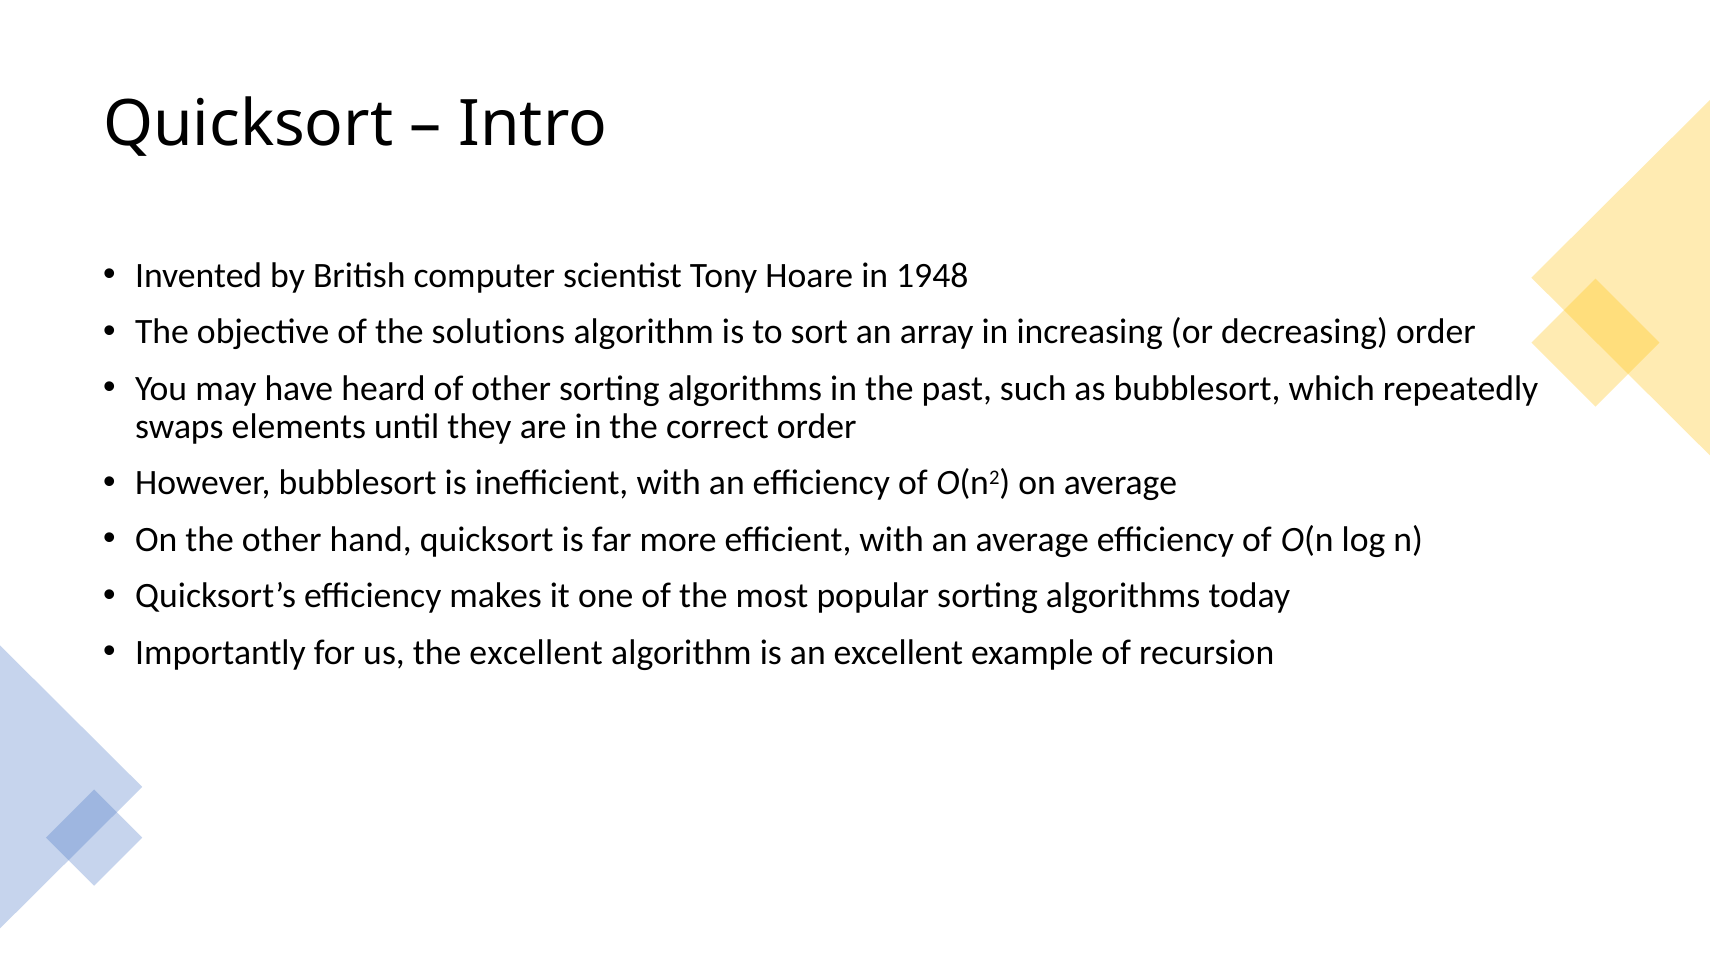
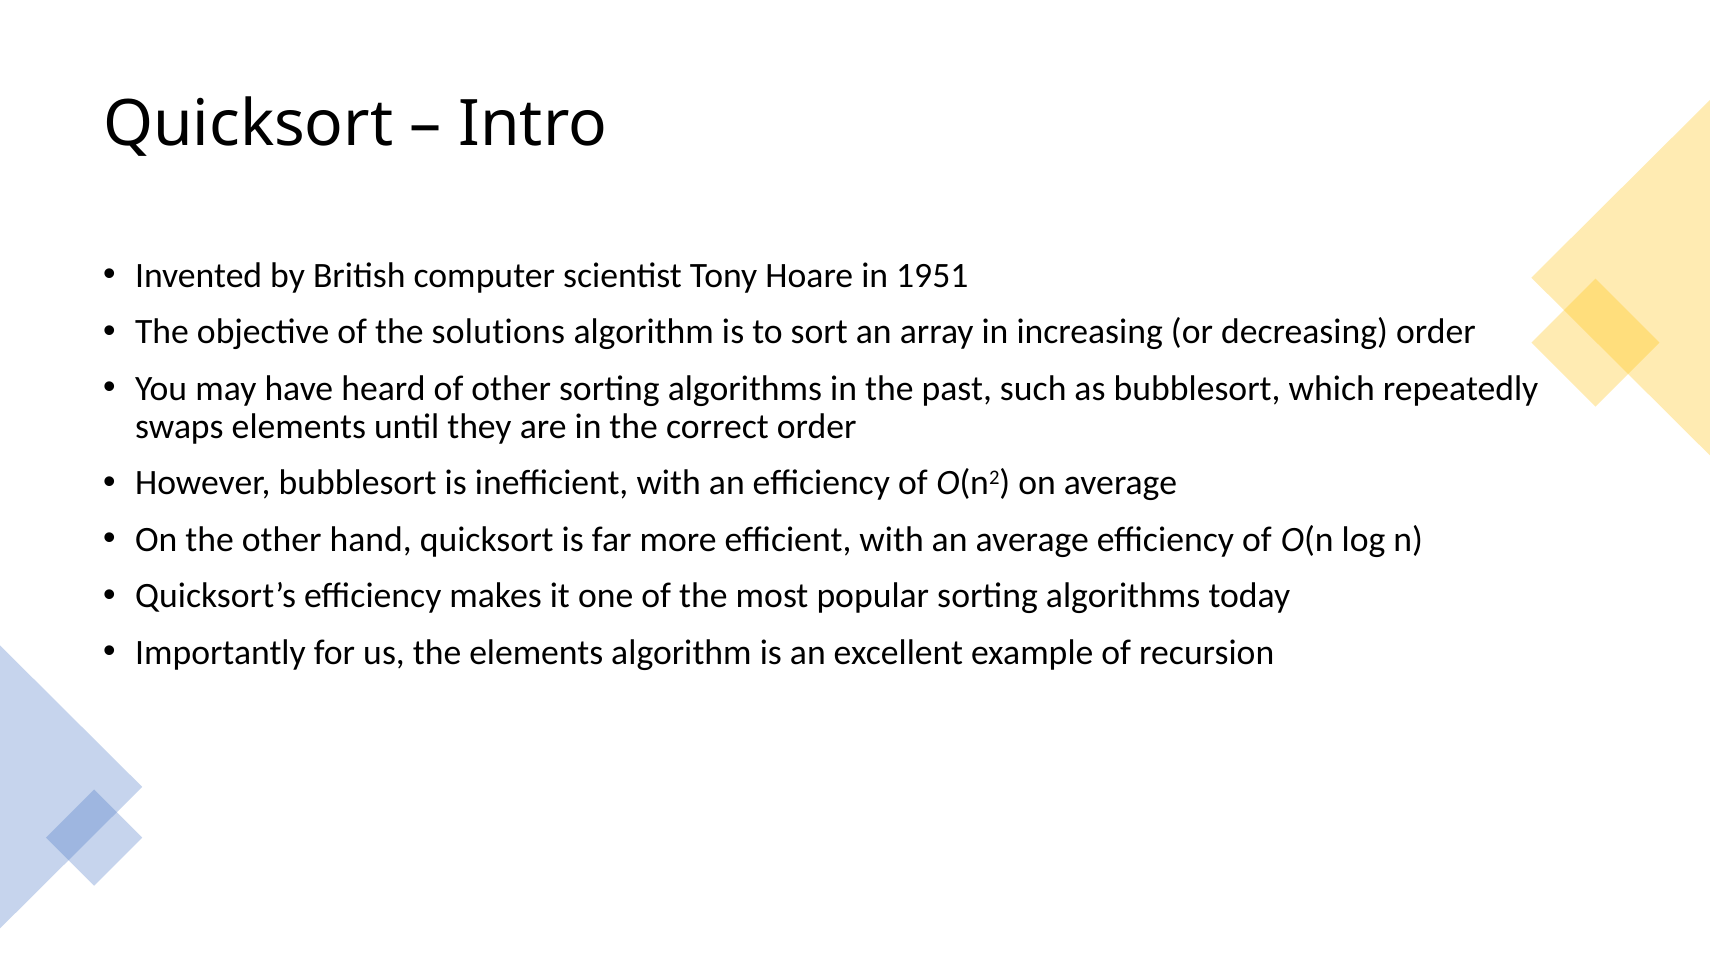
1948: 1948 -> 1951
the excellent: excellent -> elements
